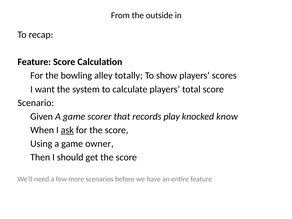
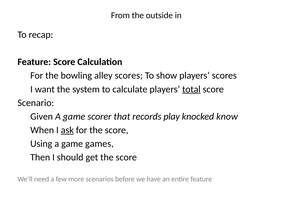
alley totally: totally -> scores
total underline: none -> present
owner: owner -> games
